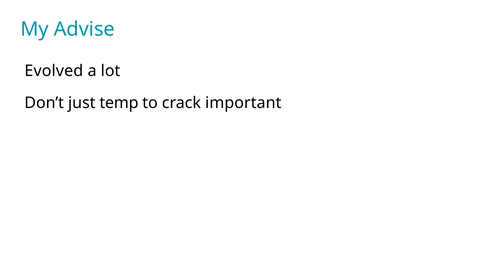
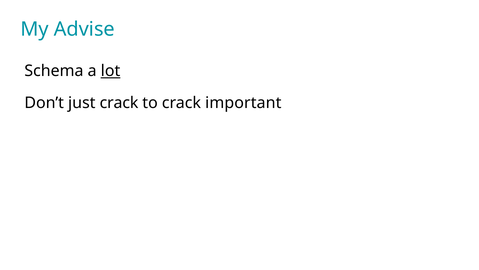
Evolved: Evolved -> Schema
lot underline: none -> present
just temp: temp -> crack
